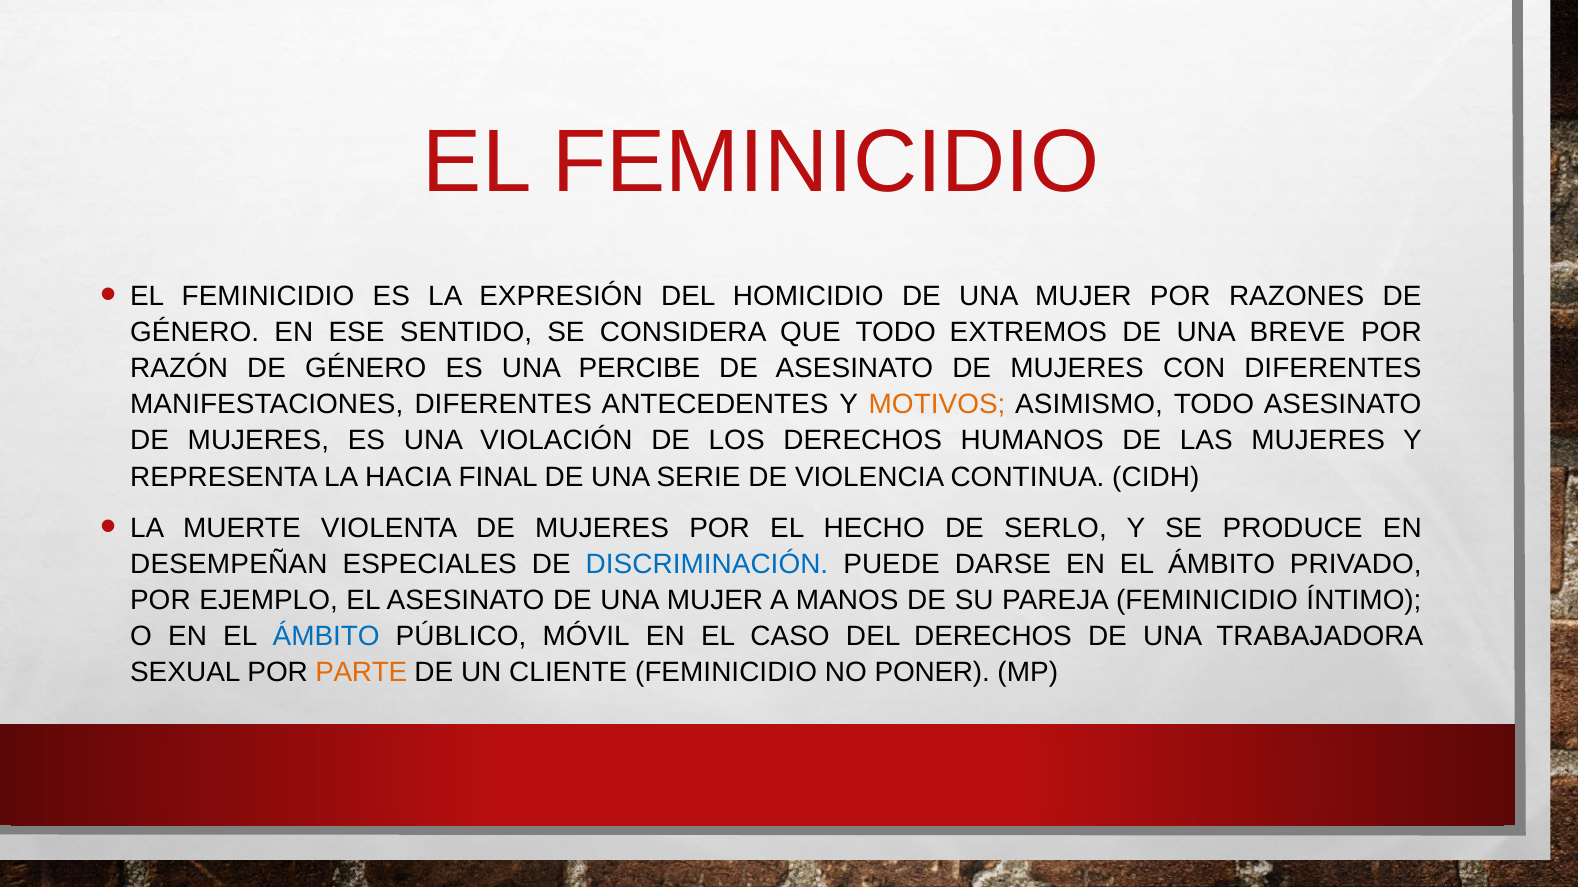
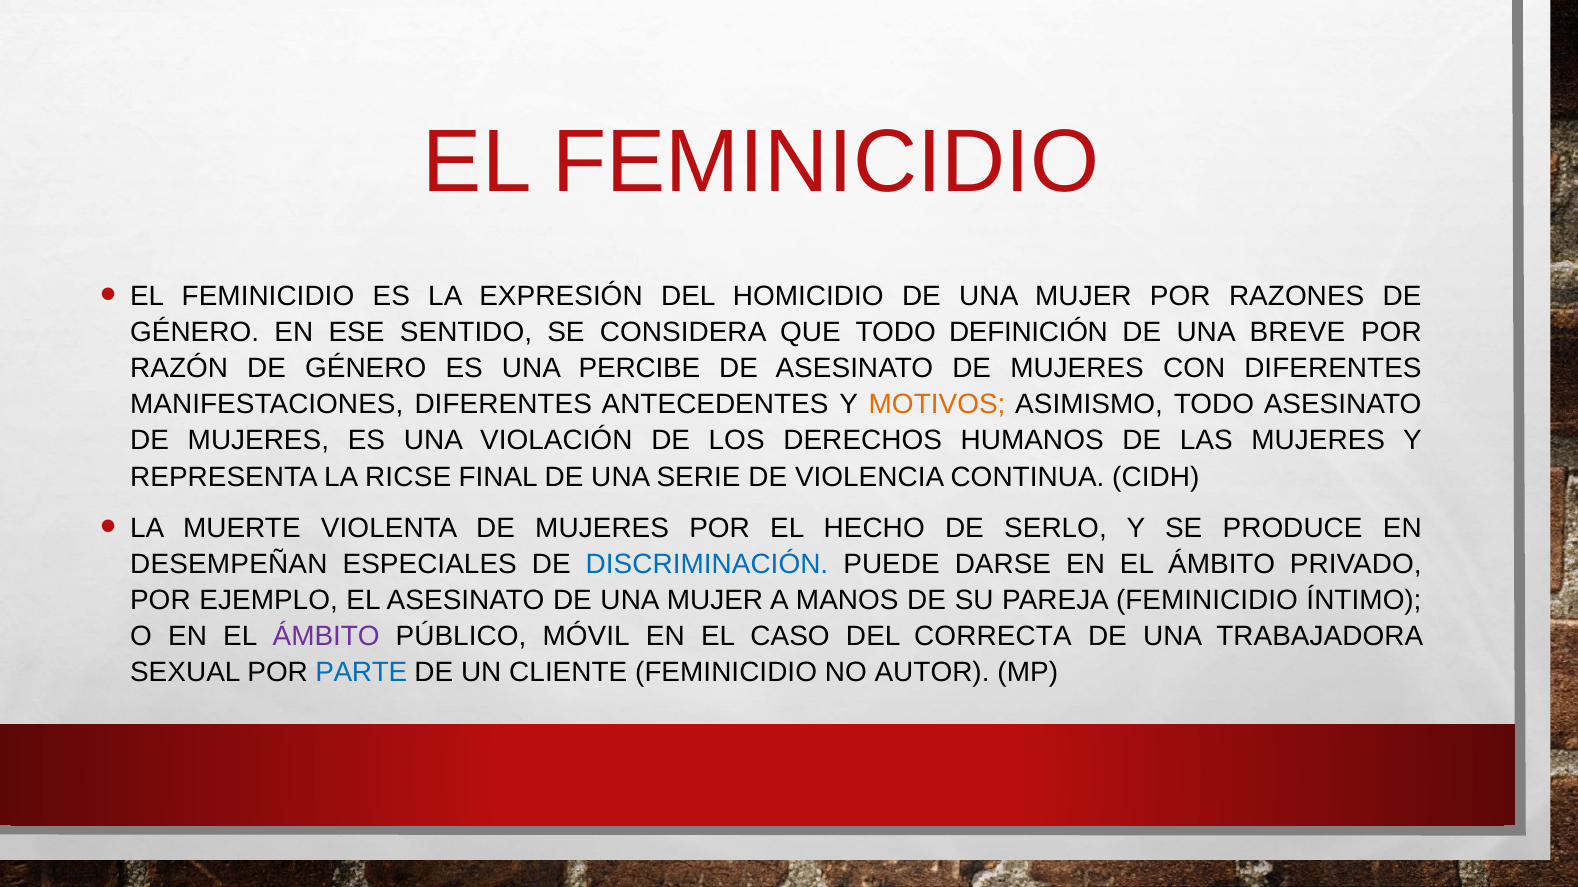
EXTREMOS: EXTREMOS -> DEFINICIÓN
HACIA: HACIA -> RICSE
ÁMBITO at (326, 637) colour: blue -> purple
DEL DERECHOS: DERECHOS -> CORRECTA
PARTE colour: orange -> blue
PONER: PONER -> AUTOR
